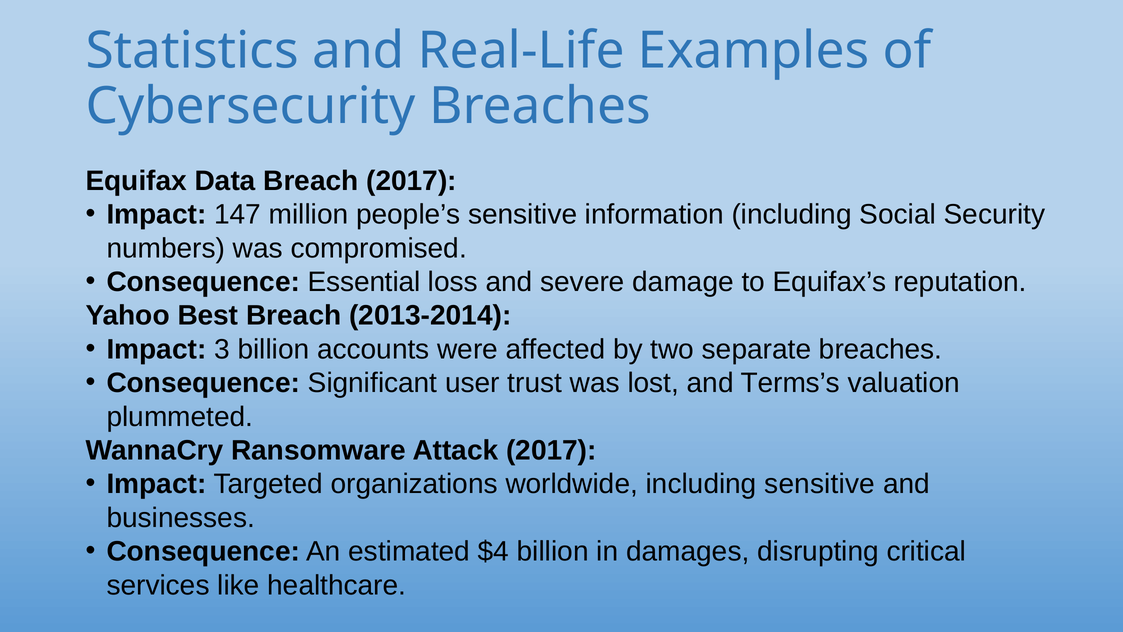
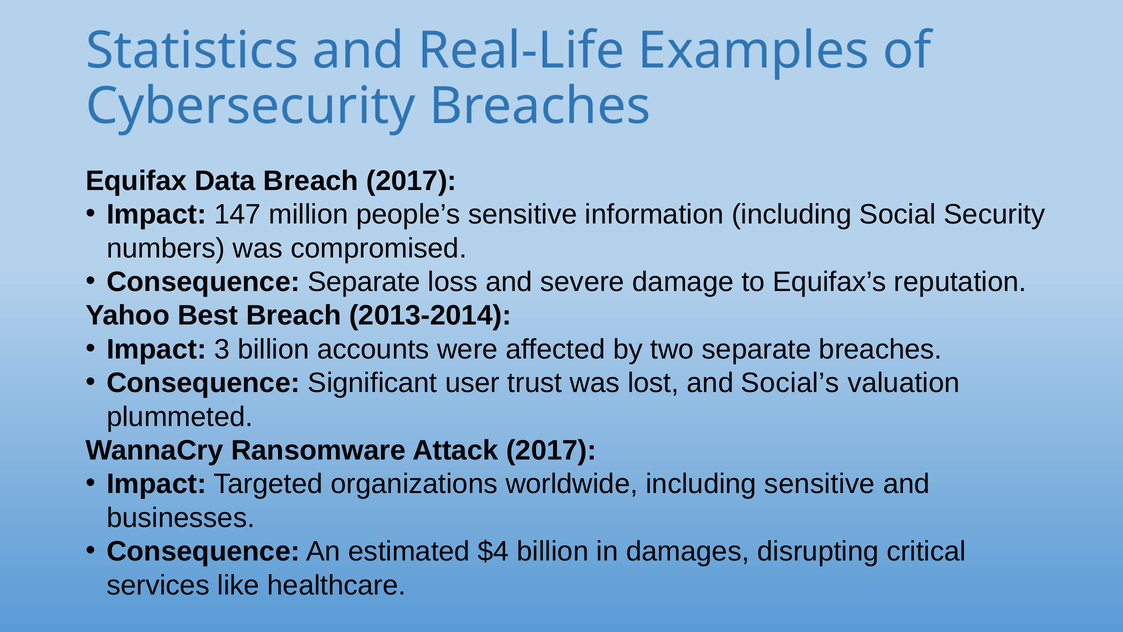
Consequence Essential: Essential -> Separate
Terms’s: Terms’s -> Social’s
